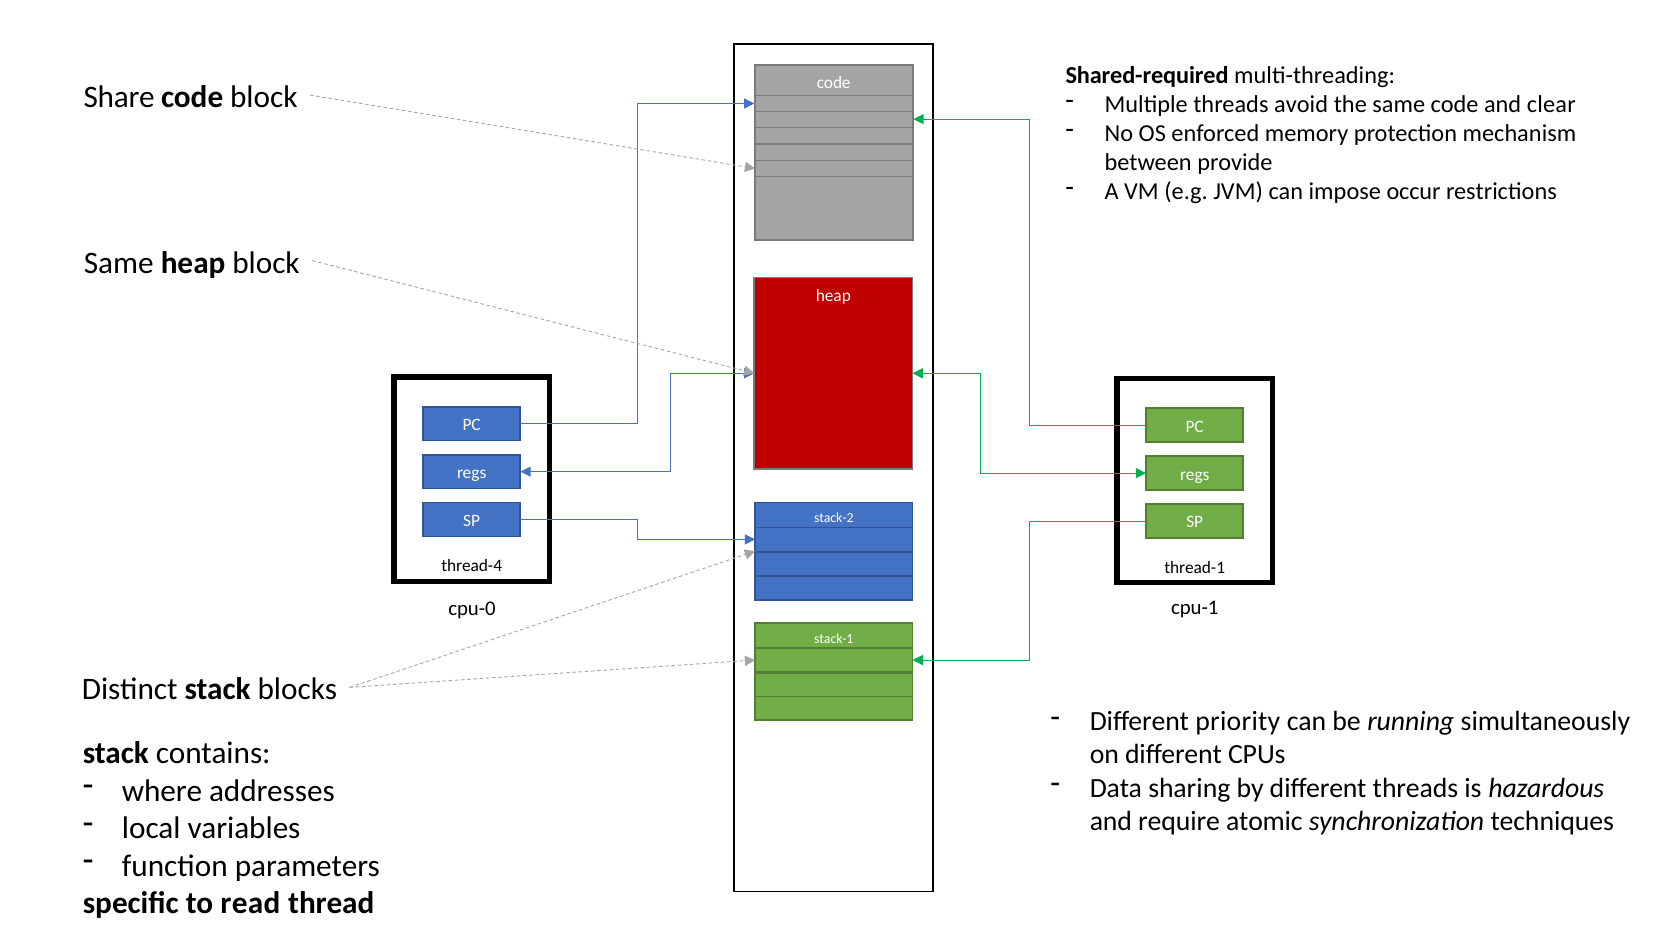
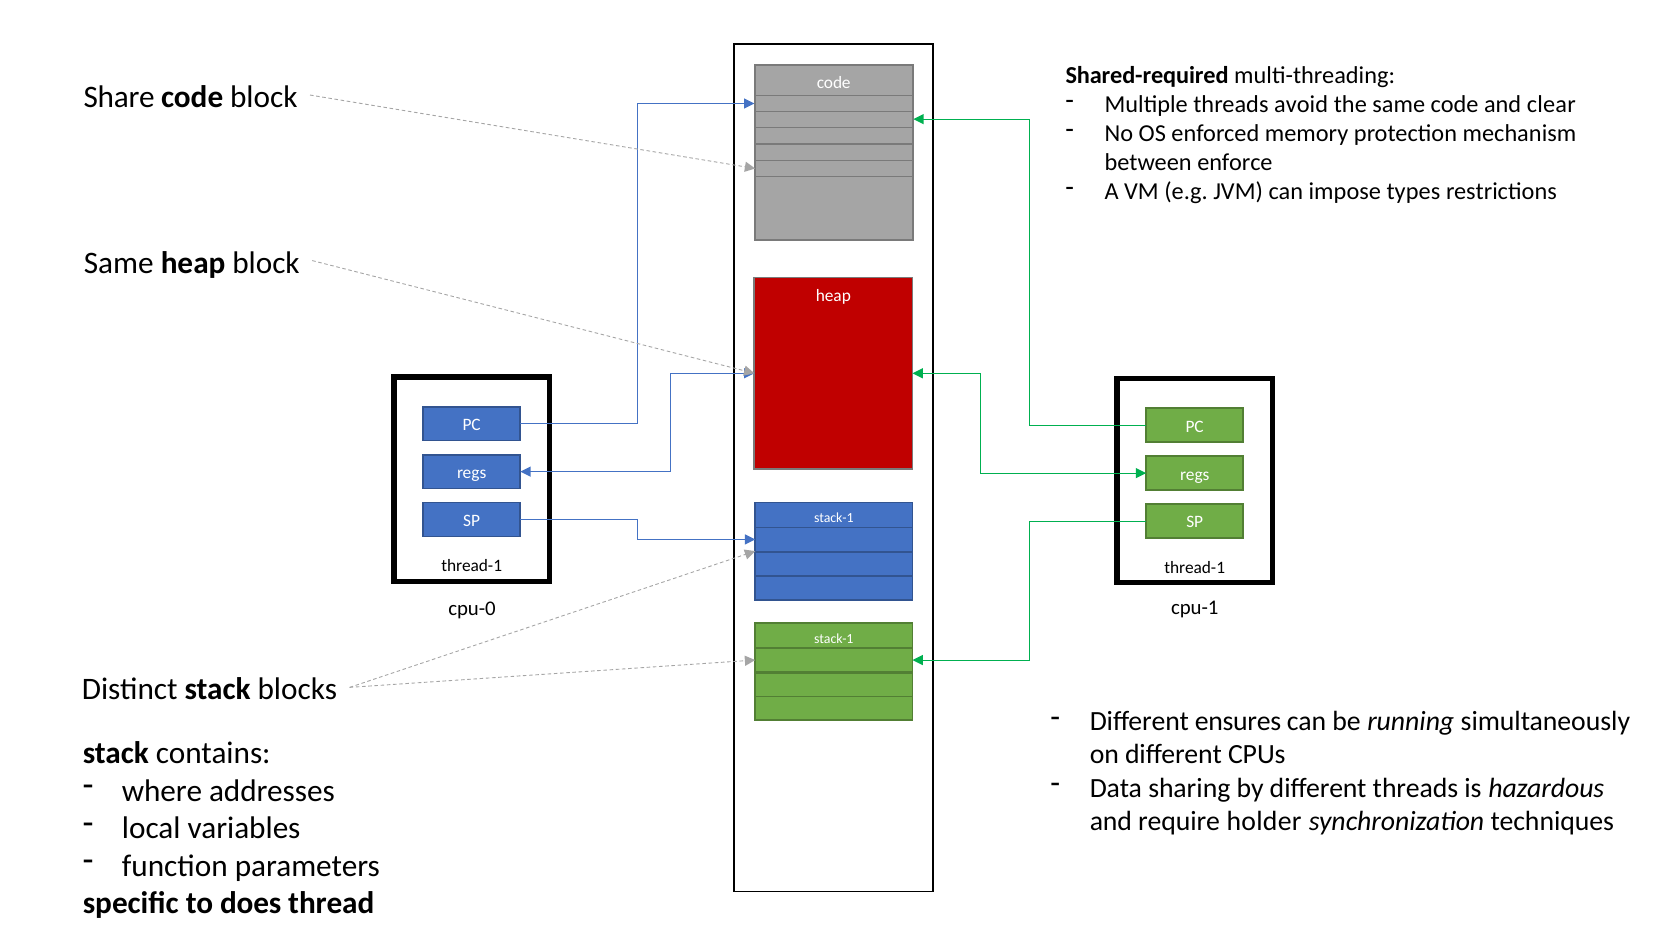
provide: provide -> enforce
occur: occur -> types
stack-2 at (834, 518): stack-2 -> stack-1
thread-4 at (472, 566): thread-4 -> thread-1
priority: priority -> ensures
atomic: atomic -> holder
read: read -> does
